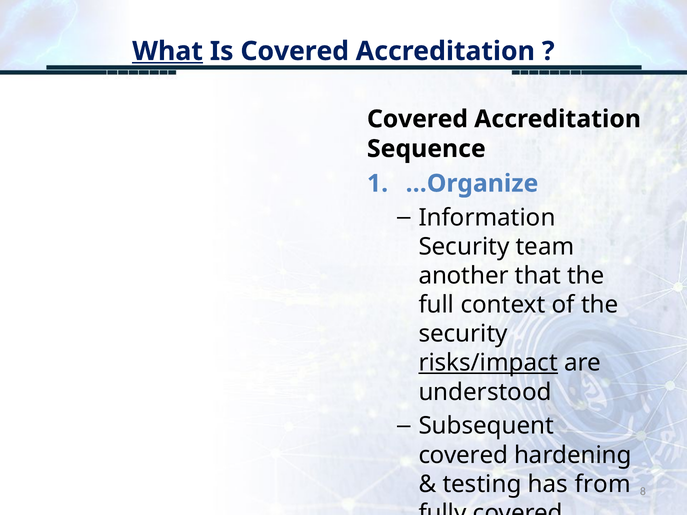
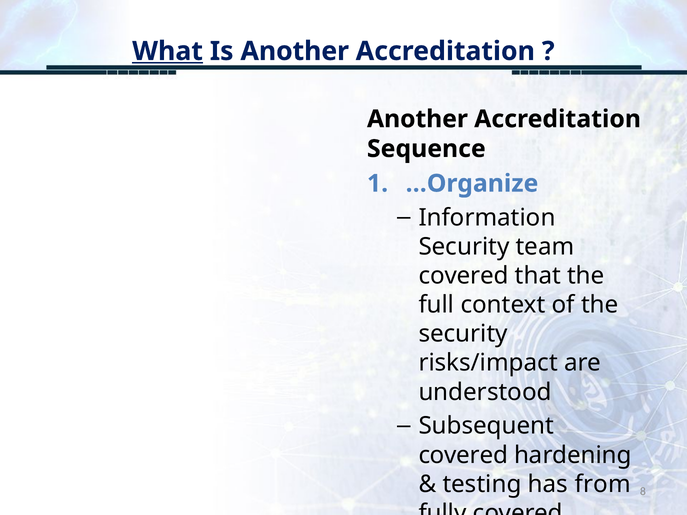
Is Covered: Covered -> Another
Covered at (417, 119): Covered -> Another
another at (464, 276): another -> covered
risks/impact underline: present -> none
